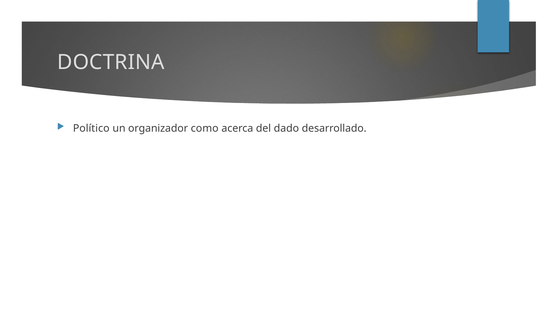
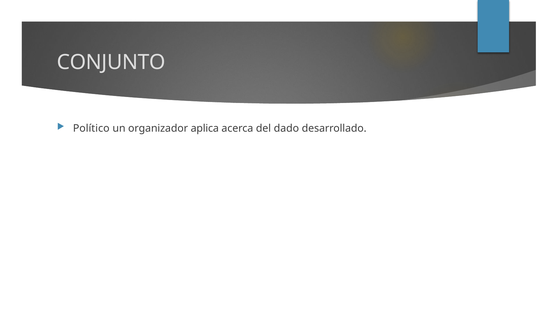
DOCTRINA: DOCTRINA -> CONJUNTO
como: como -> aplica
